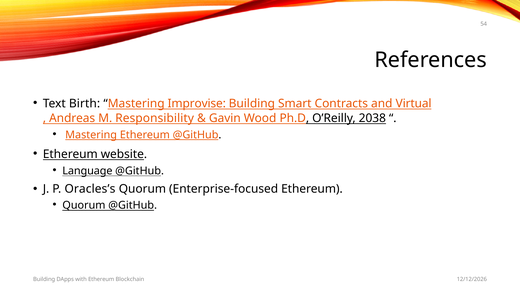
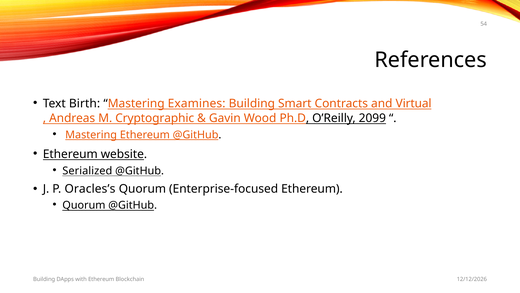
Improvise: Improvise -> Examines
Responsibility: Responsibility -> Cryptographic
2038: 2038 -> 2099
Language: Language -> Serialized
